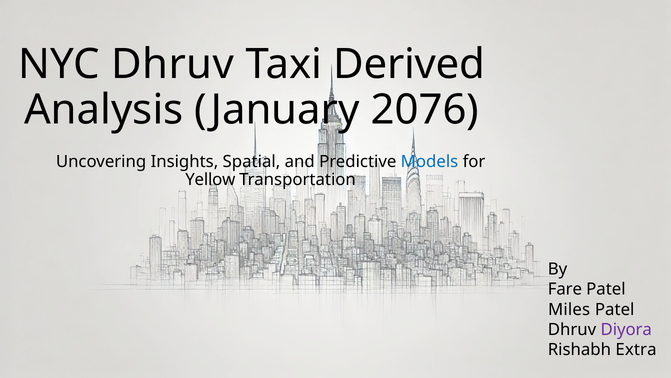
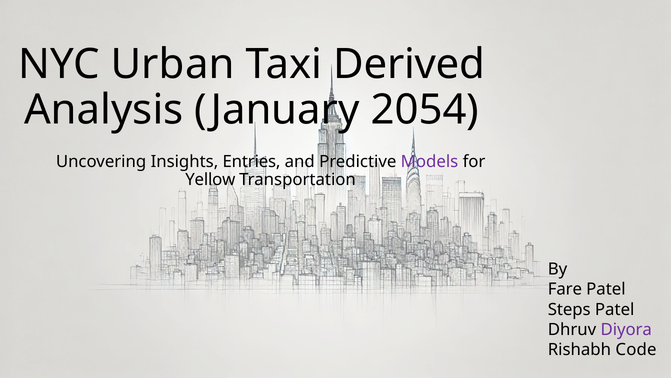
NYC Dhruv: Dhruv -> Urban
2076: 2076 -> 2054
Spatial: Spatial -> Entries
Models colour: blue -> purple
Miles: Miles -> Steps
Extra: Extra -> Code
